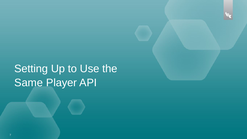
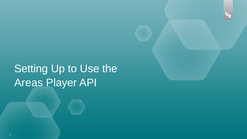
Same: Same -> Areas
